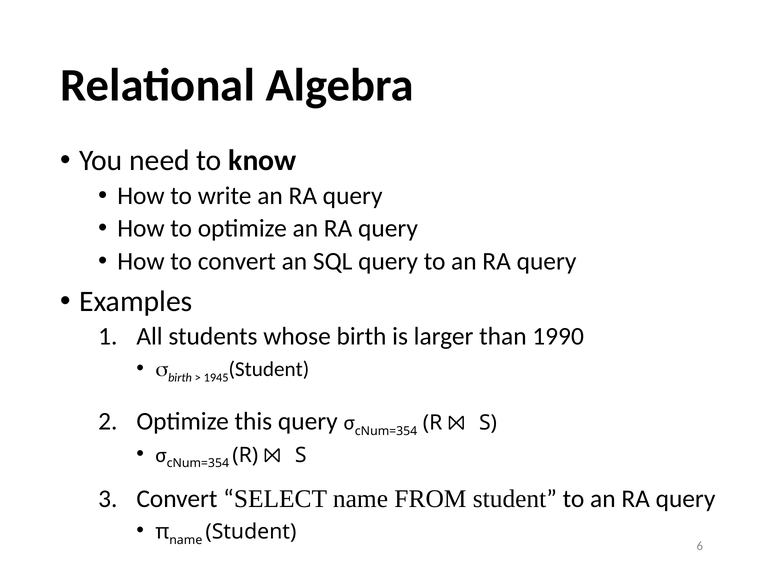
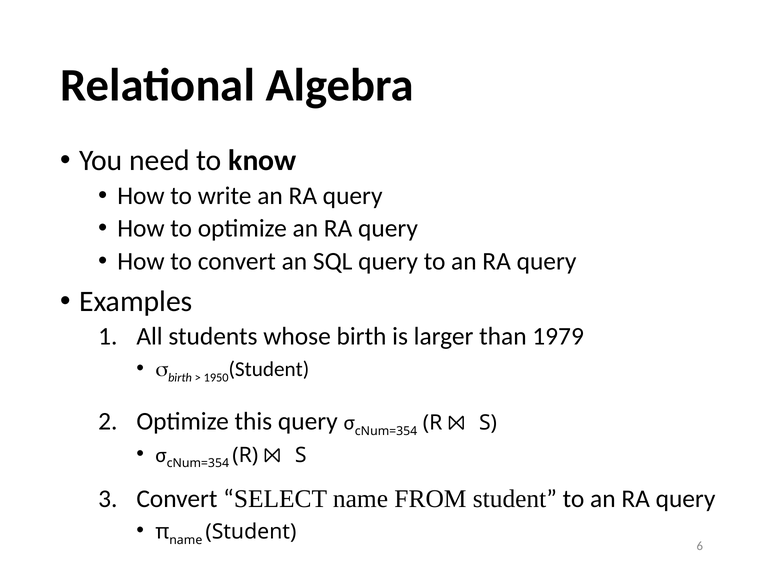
1990: 1990 -> 1979
1945: 1945 -> 1950
